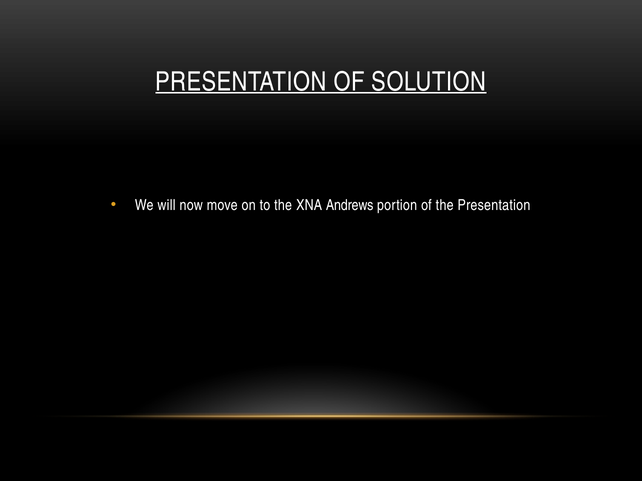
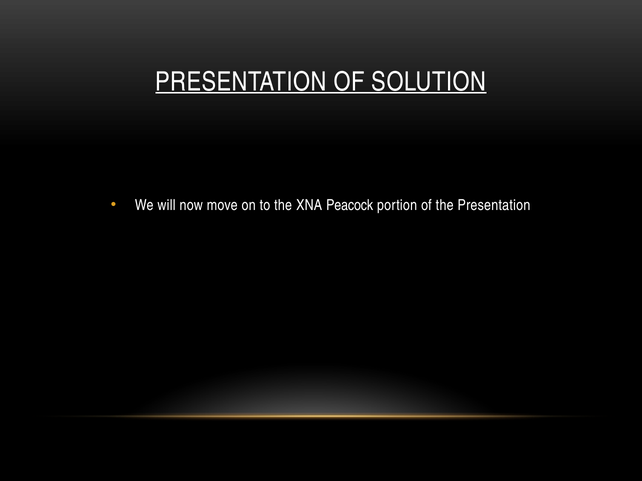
Andrews: Andrews -> Peacock
